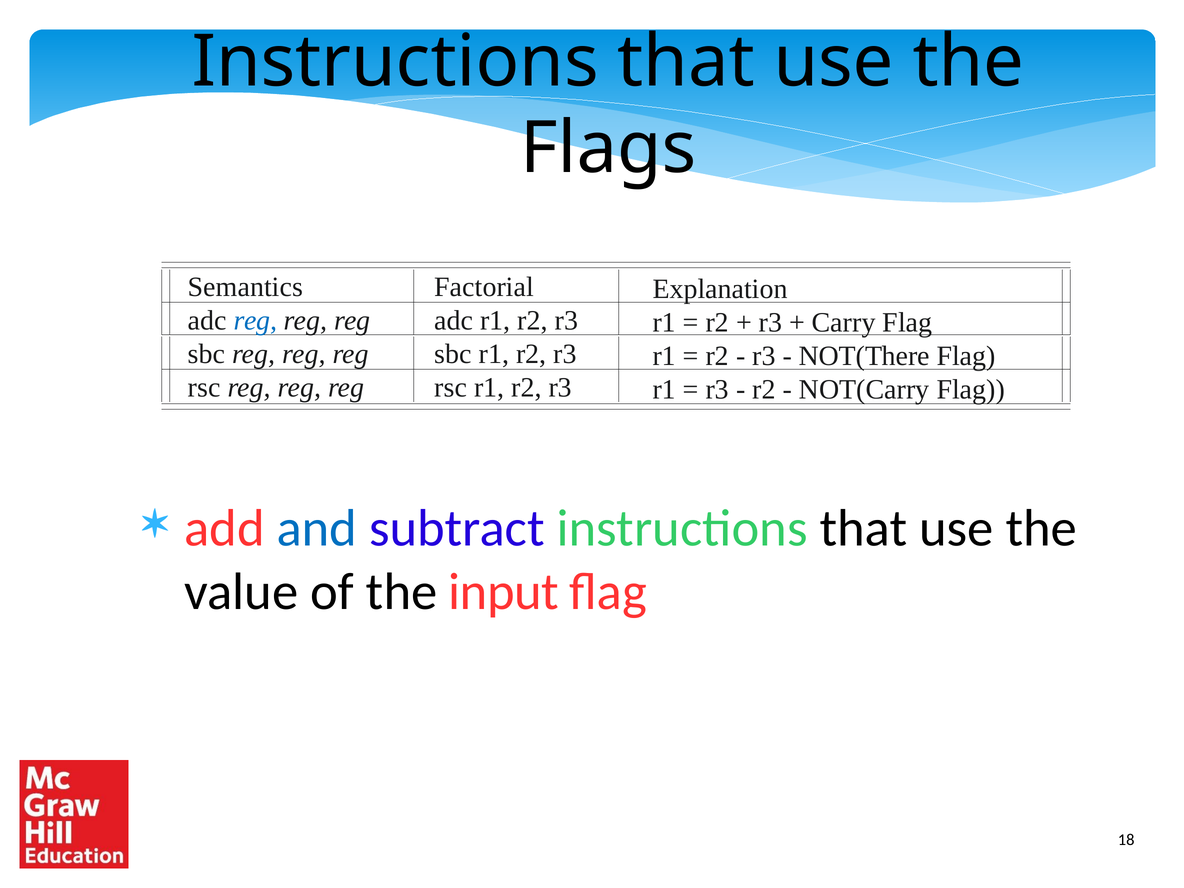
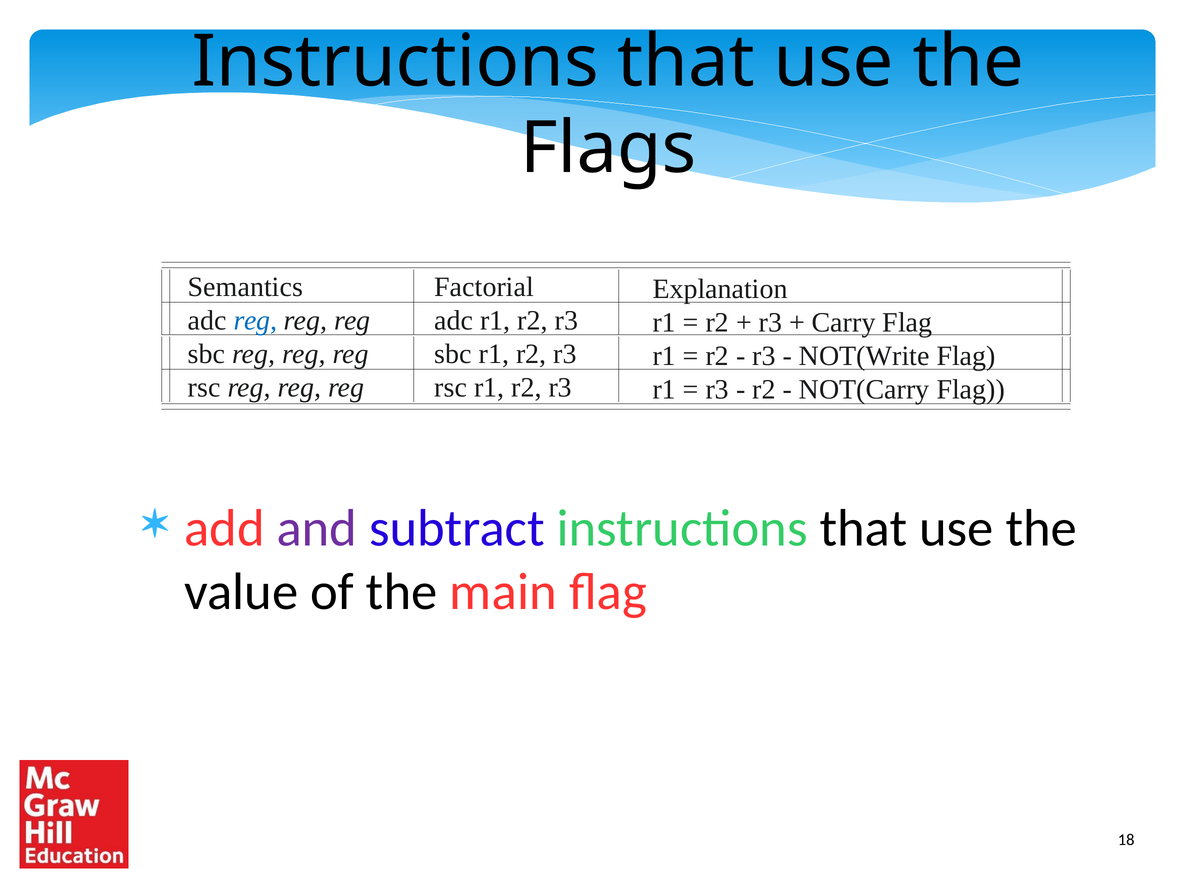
NOT(There: NOT(There -> NOT(Write
and colour: blue -> purple
input: input -> main
